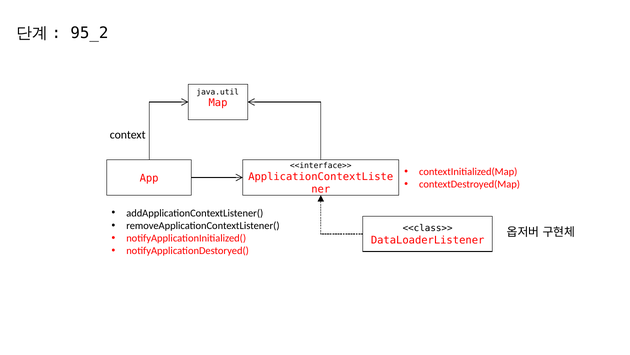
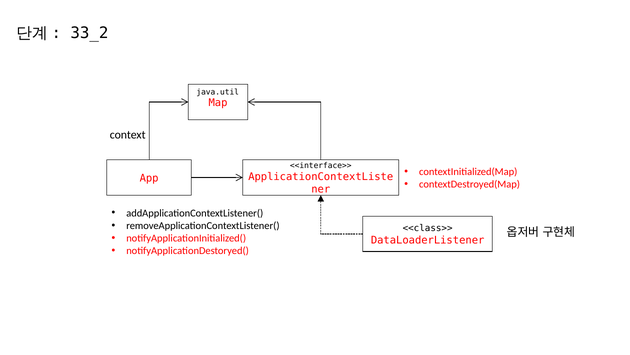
95_2: 95_2 -> 33_2
